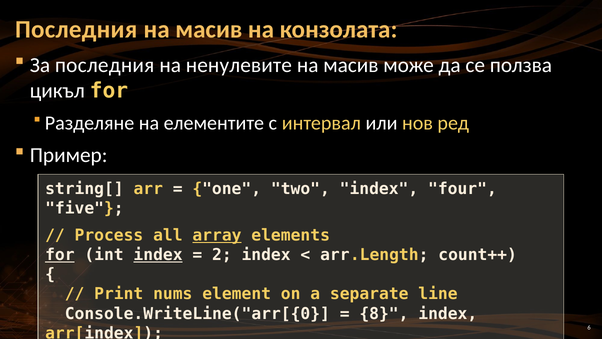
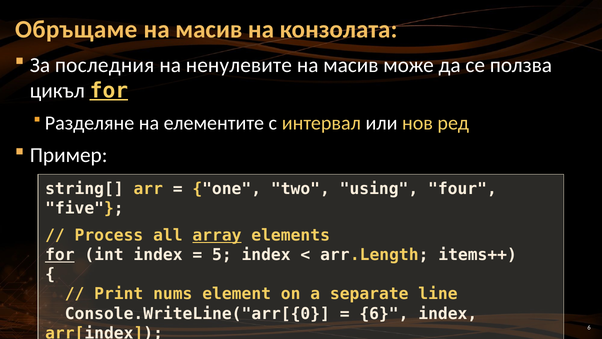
Последния at (76, 29): Последния -> Обръщаме
for at (109, 91) underline: none -> present
two index: index -> using
index at (158, 255) underline: present -> none
2: 2 -> 5
count++: count++ -> items++
8 at (384, 313): 8 -> 6
